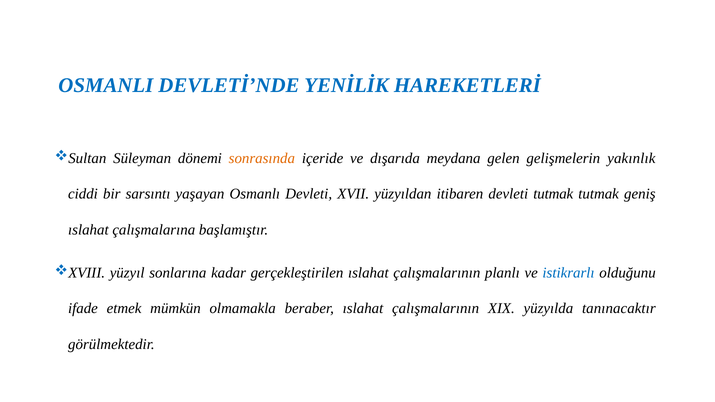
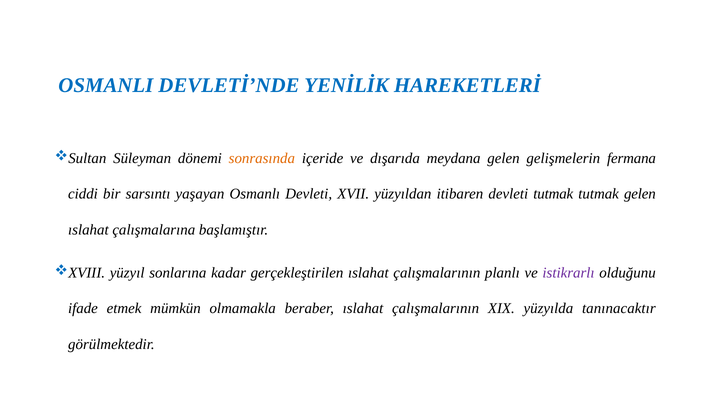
yakınlık: yakınlık -> fermana
tutmak geniş: geniş -> gelen
istikrarlı colour: blue -> purple
